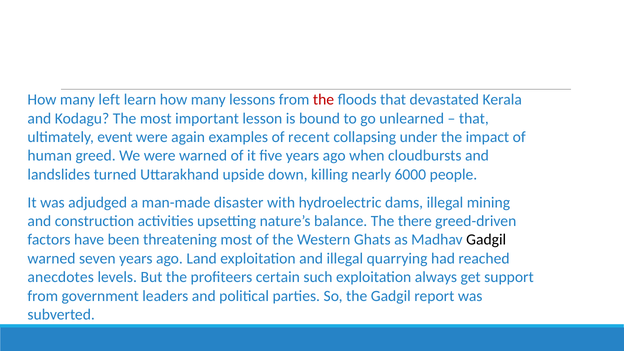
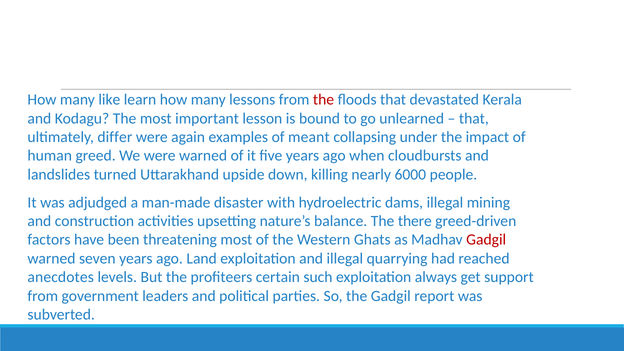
left: left -> like
event: event -> differ
recent: recent -> meant
Gadgil at (486, 240) colour: black -> red
